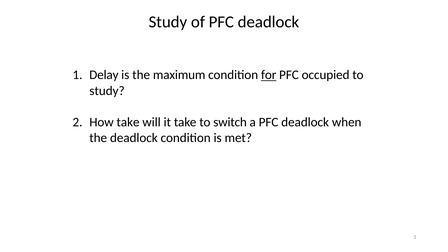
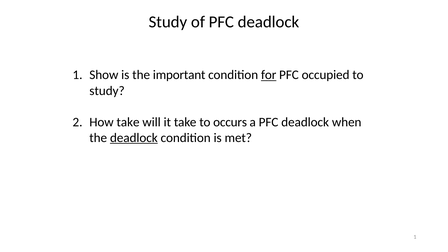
Delay: Delay -> Show
maximum: maximum -> important
switch: switch -> occurs
deadlock at (134, 138) underline: none -> present
